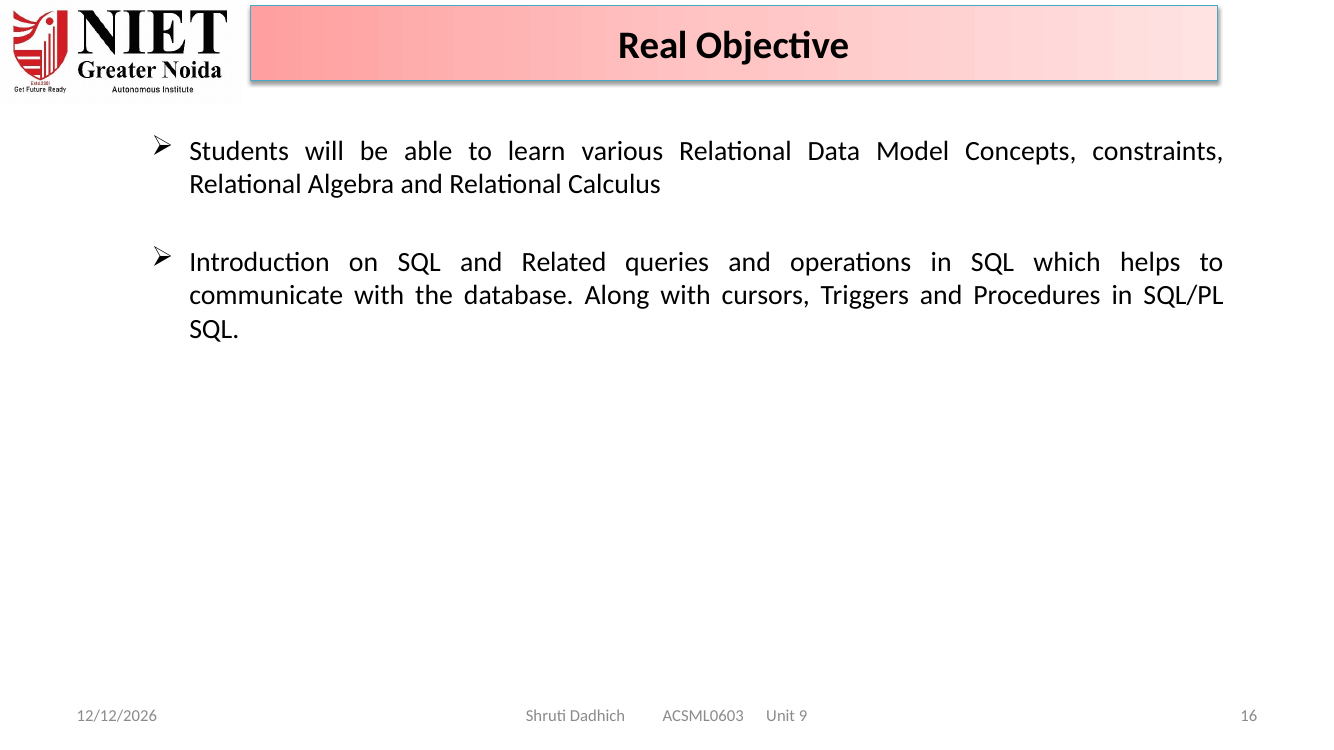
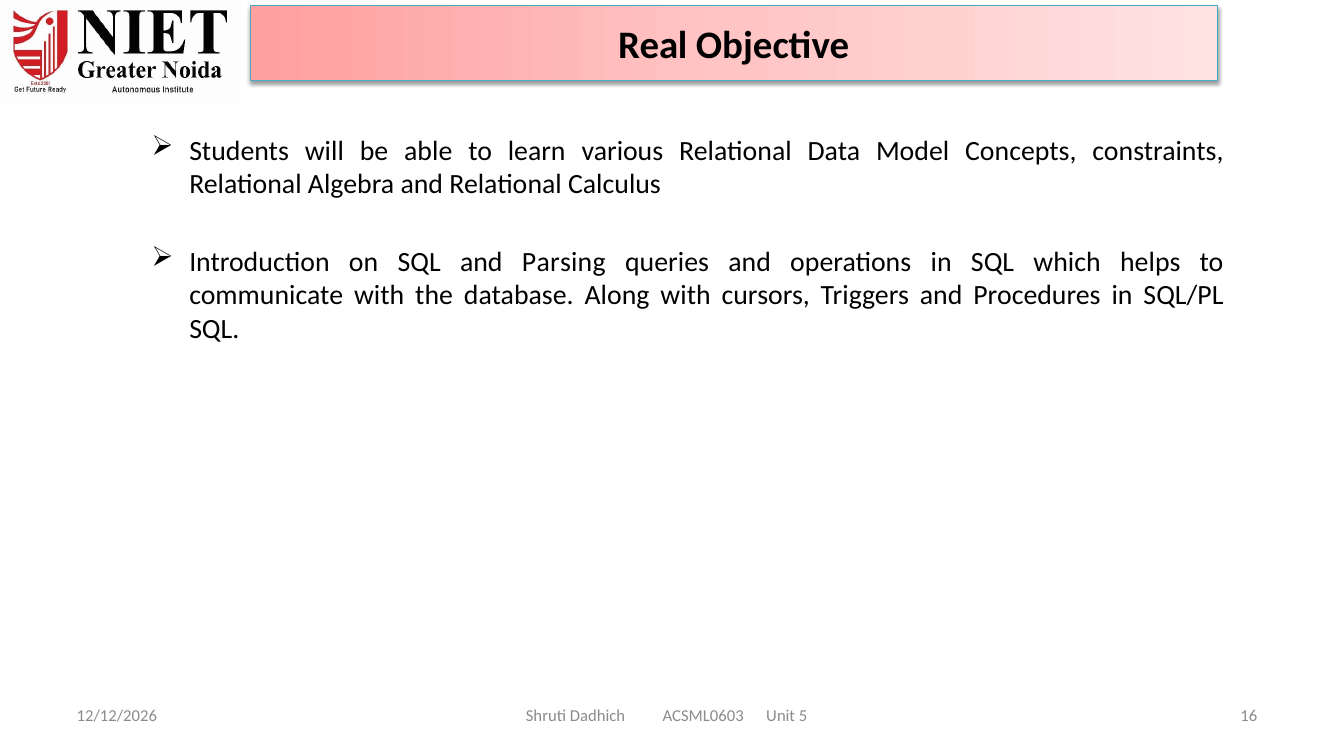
Related: Related -> Parsing
9: 9 -> 5
